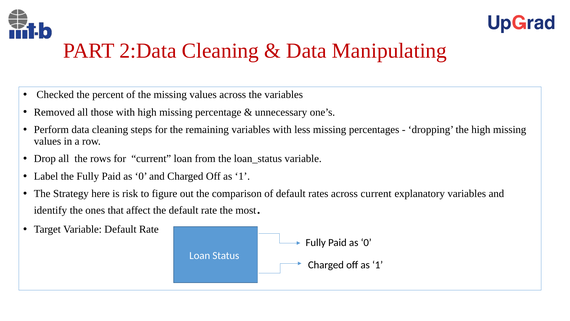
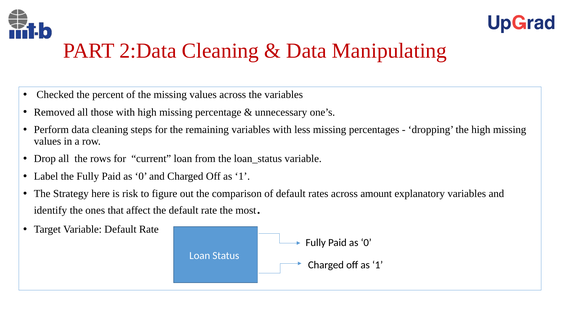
across current: current -> amount
